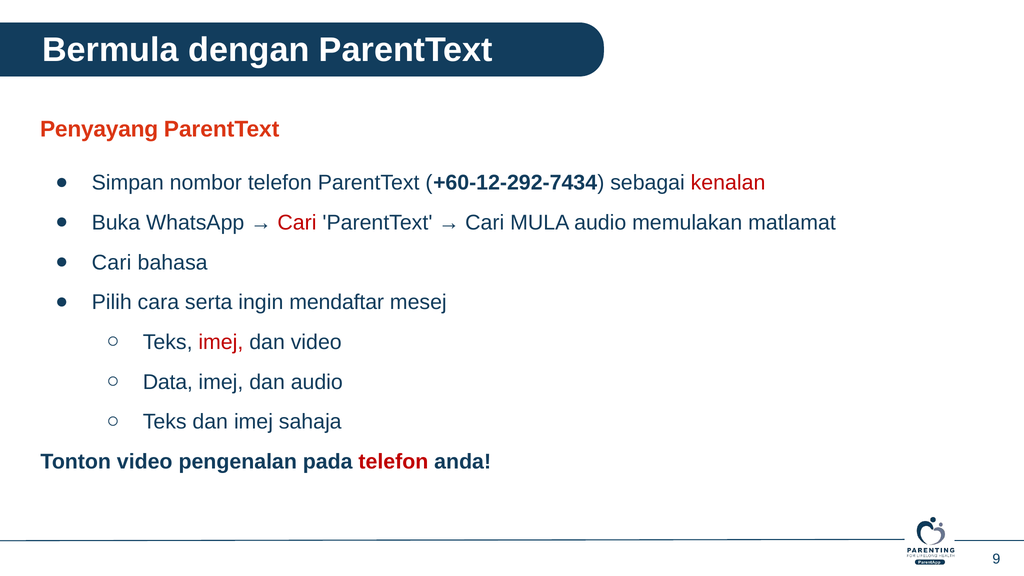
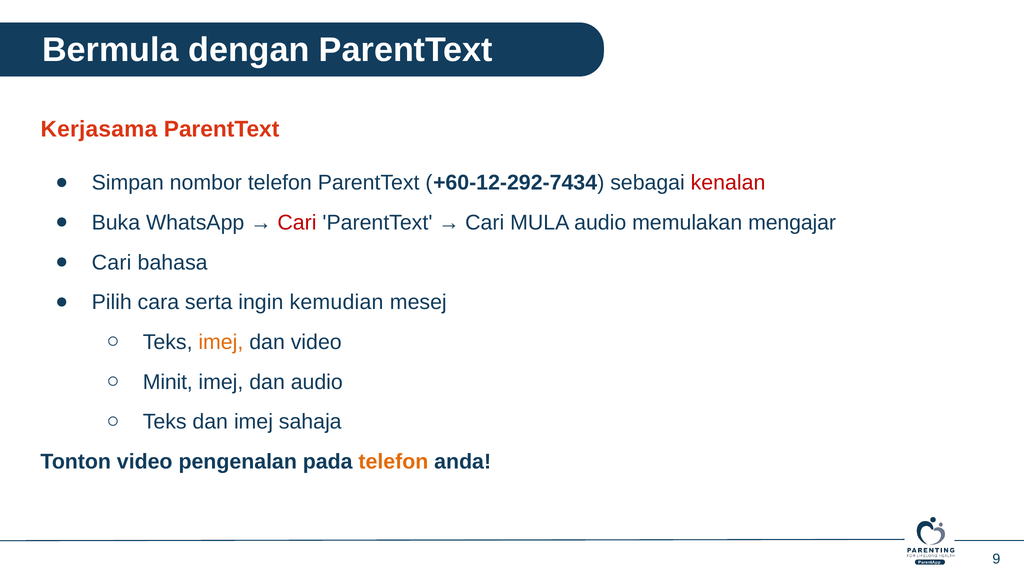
Penyayang: Penyayang -> Kerjasama
matlamat: matlamat -> mengajar
mendaftar: mendaftar -> kemudian
imej at (221, 342) colour: red -> orange
Data: Data -> Minit
telefon at (393, 462) colour: red -> orange
